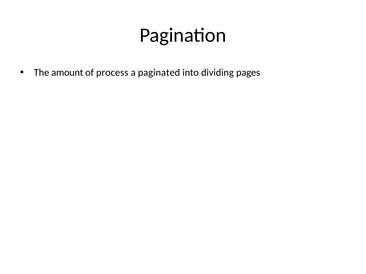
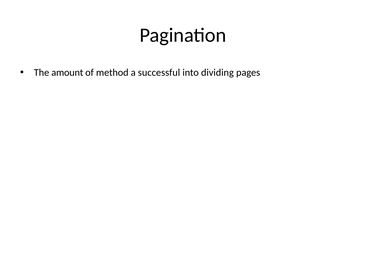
process: process -> method
paginated: paginated -> successful
